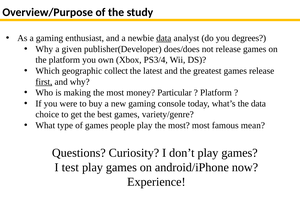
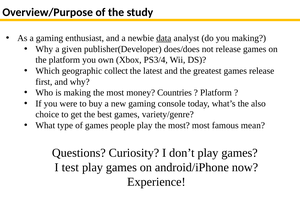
you degrees: degrees -> making
first underline: present -> none
Particular: Particular -> Countries
the data: data -> also
